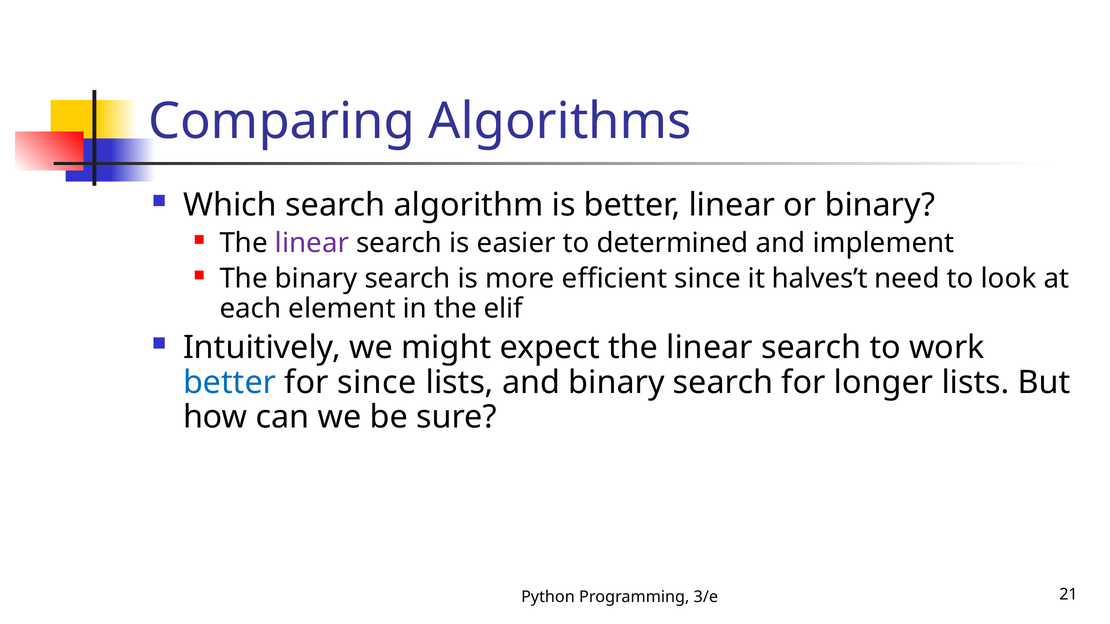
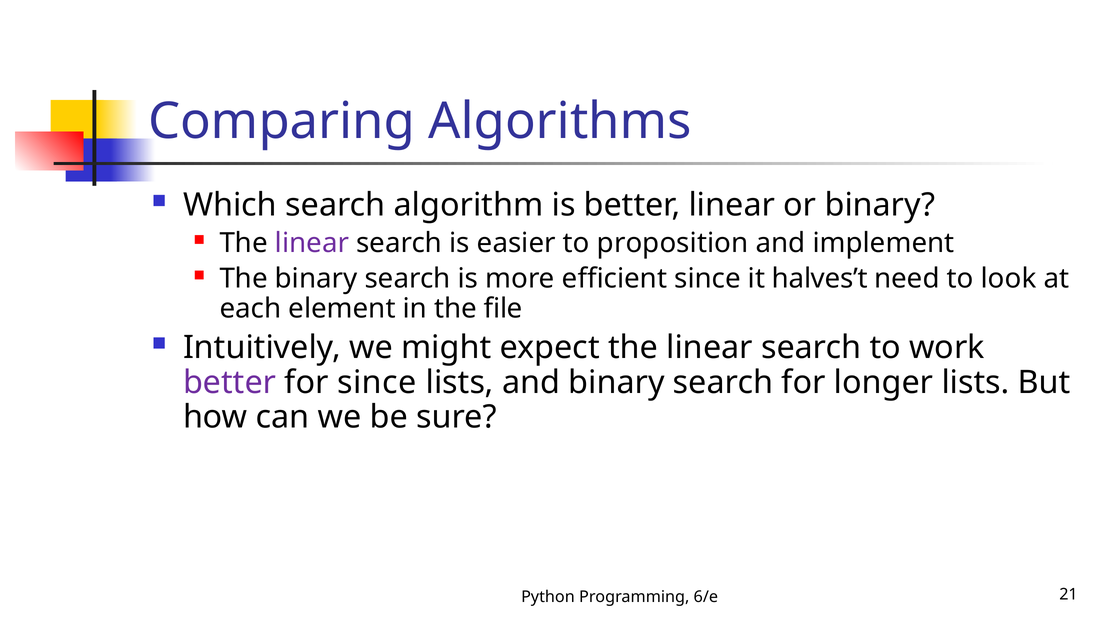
determined: determined -> proposition
elif: elif -> file
better at (230, 383) colour: blue -> purple
3/e: 3/e -> 6/e
